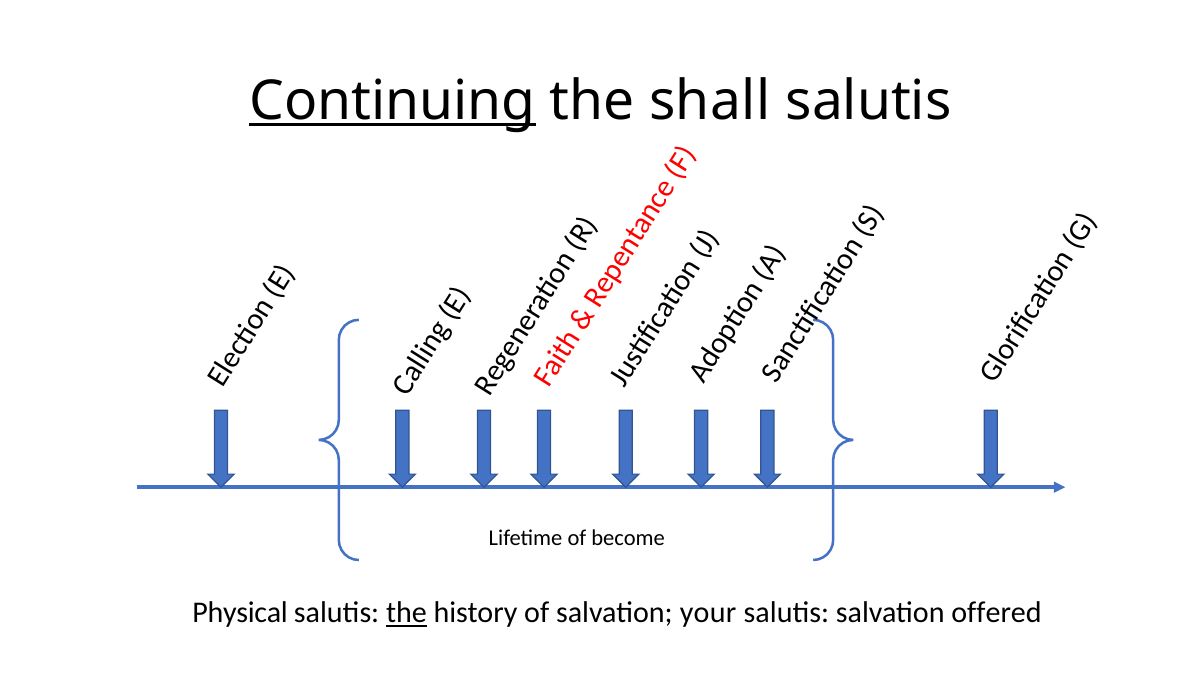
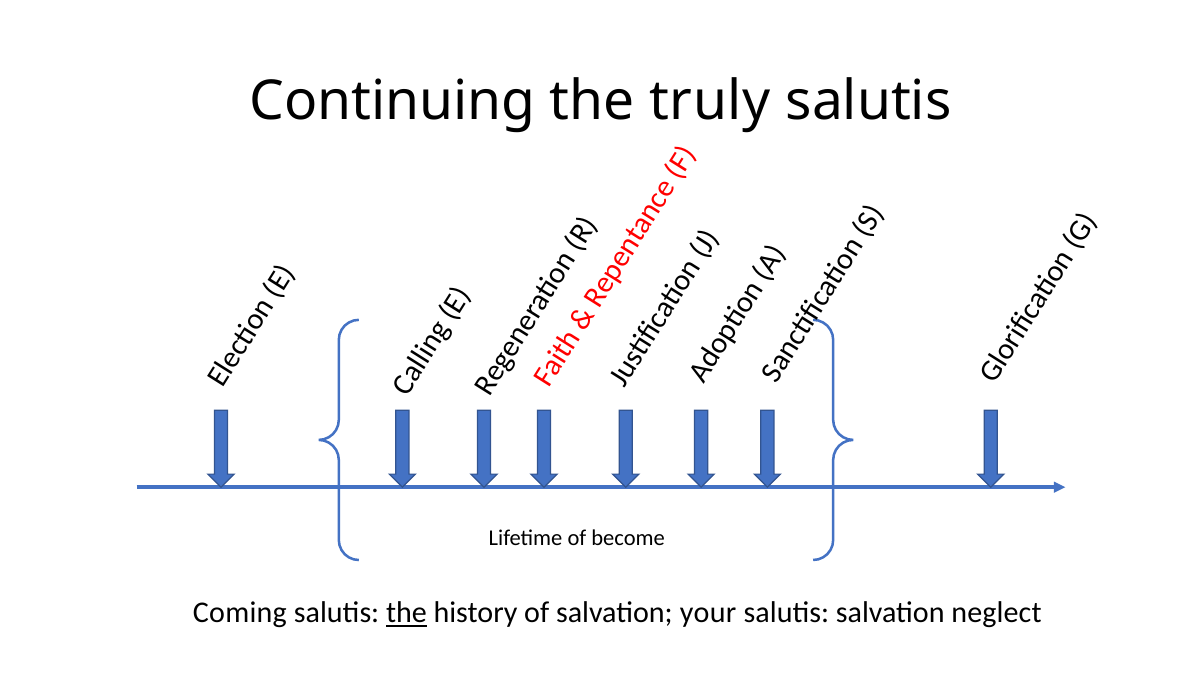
Continuing underline: present -> none
shall: shall -> truly
Physical: Physical -> Coming
offered: offered -> neglect
